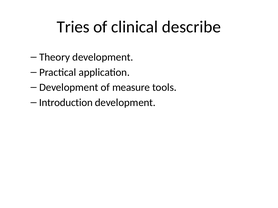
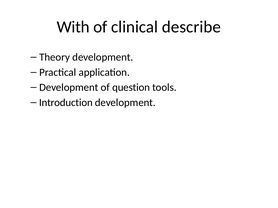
Tries: Tries -> With
measure: measure -> question
